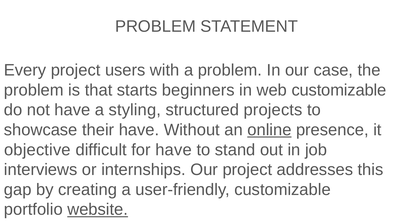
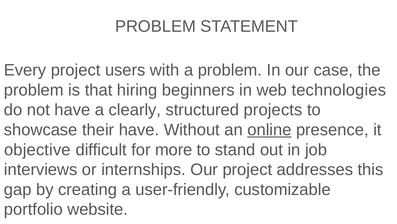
starts: starts -> hiring
web customizable: customizable -> technologies
styling: styling -> clearly
for have: have -> more
website underline: present -> none
